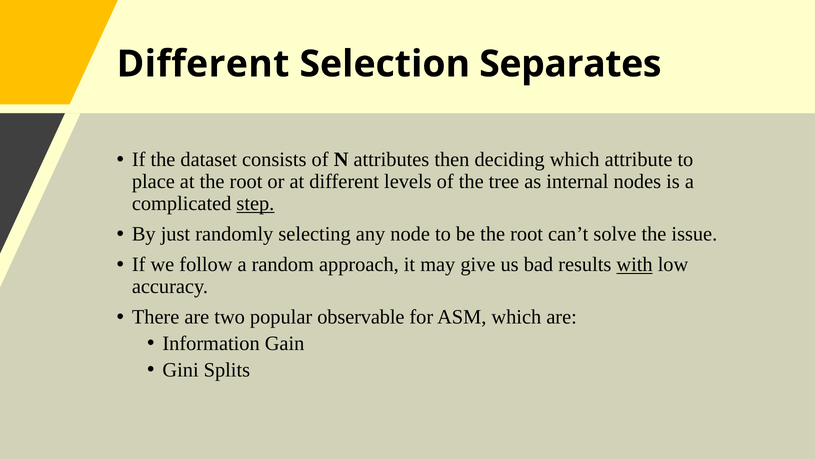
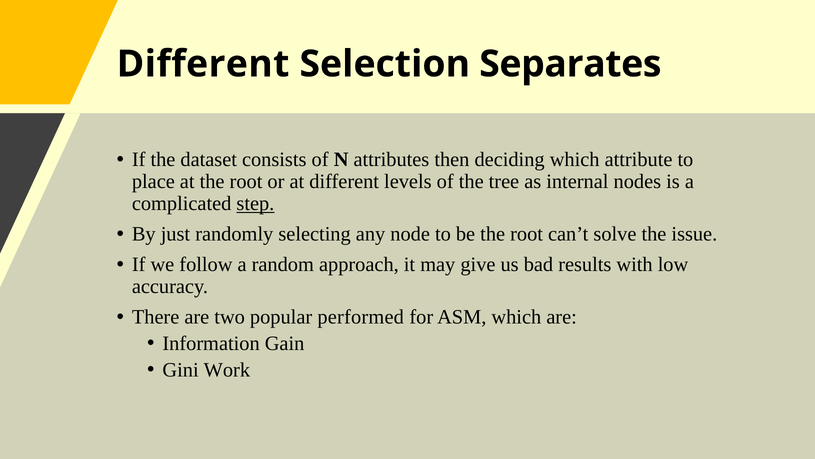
with underline: present -> none
observable: observable -> performed
Splits: Splits -> Work
